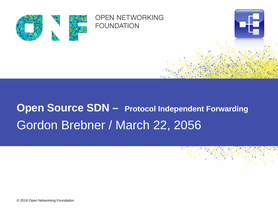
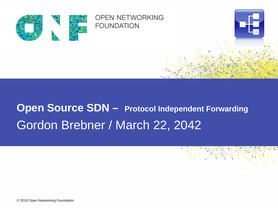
2056: 2056 -> 2042
